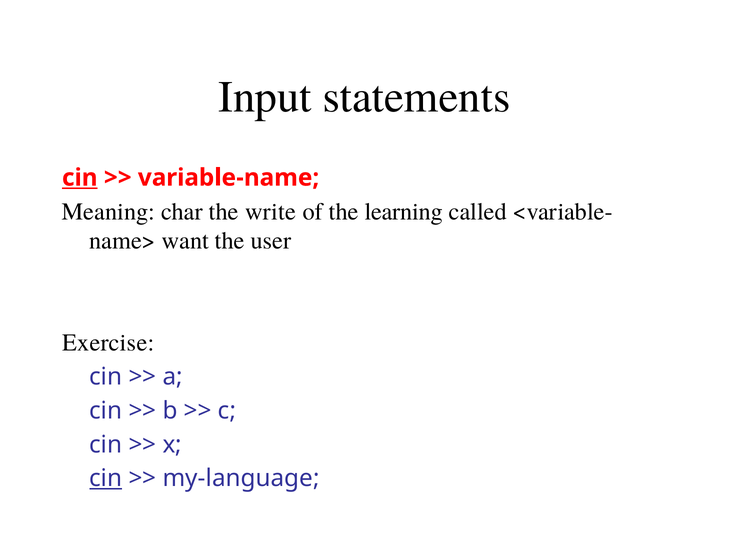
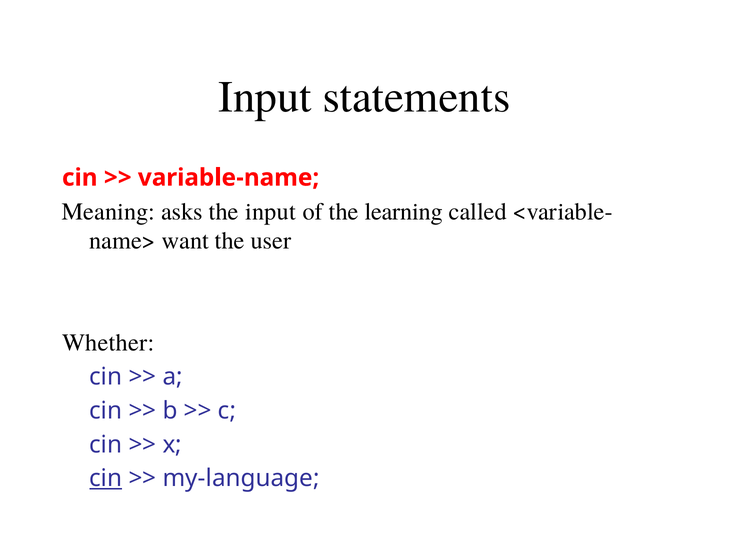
cin at (80, 178) underline: present -> none
char: char -> asks
the write: write -> input
Exercise: Exercise -> Whether
